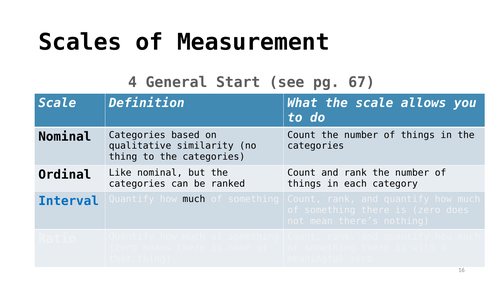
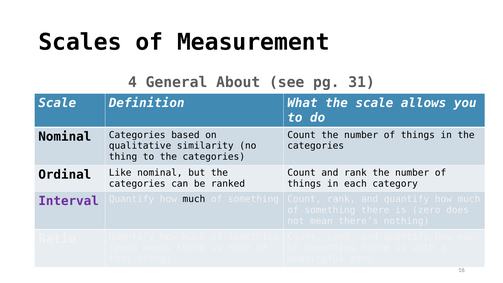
Start: Start -> About
67: 67 -> 31
Interval colour: blue -> purple
